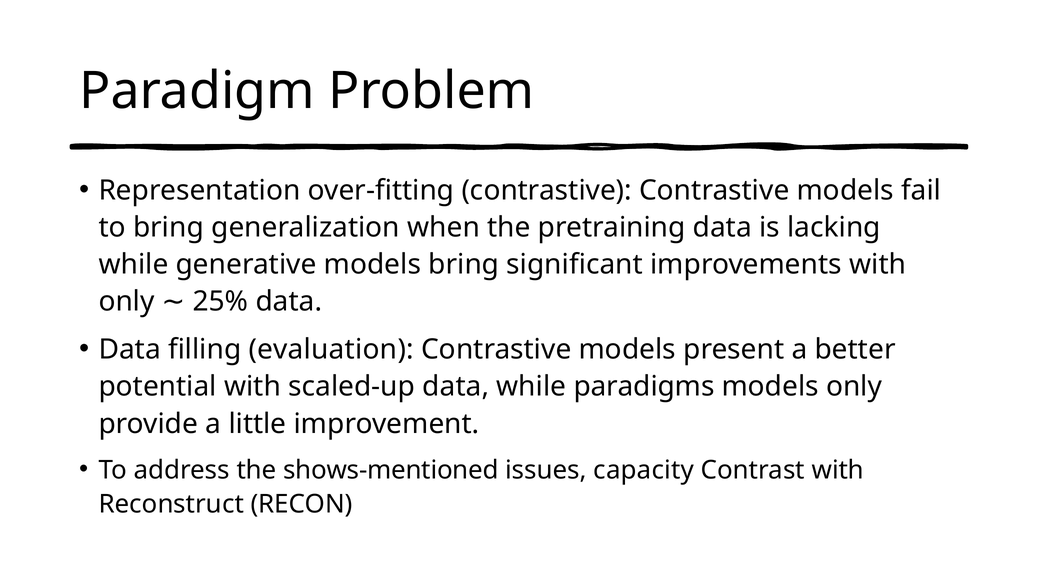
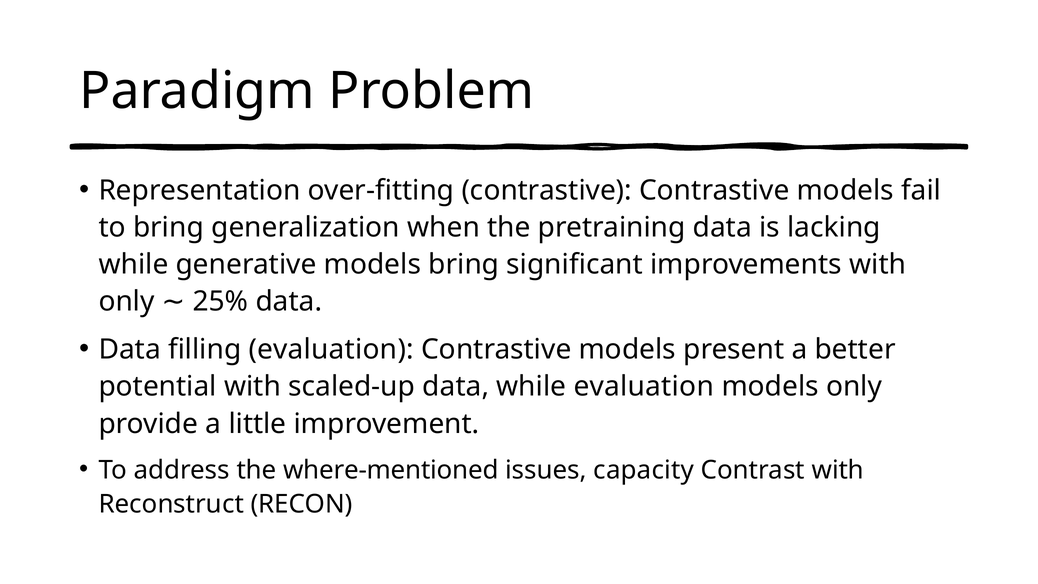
while paradigms: paradigms -> evaluation
shows-mentioned: shows-mentioned -> where-mentioned
